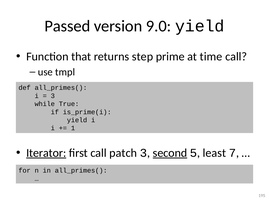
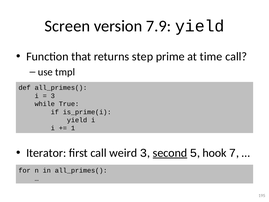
Passed: Passed -> Screen
9.0: 9.0 -> 7.9
Iterator underline: present -> none
patch: patch -> weird
least: least -> hook
